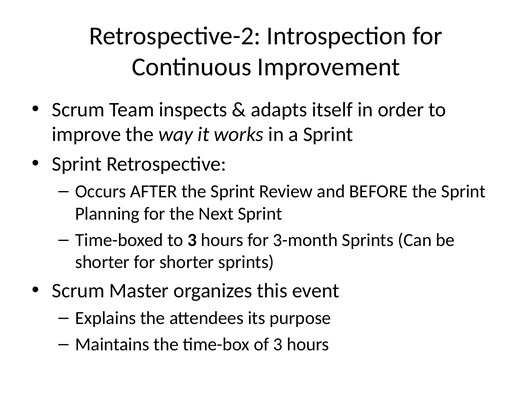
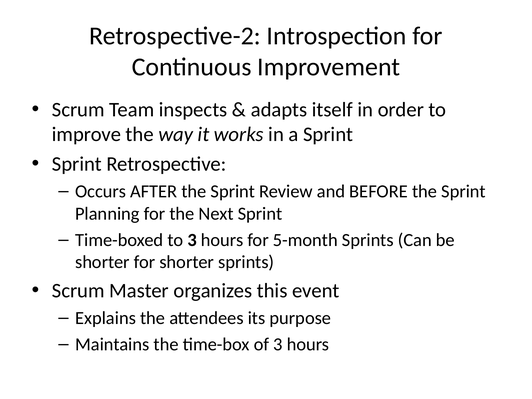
3-month: 3-month -> 5-month
